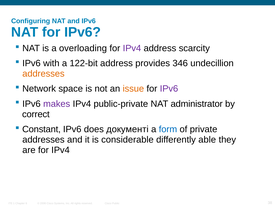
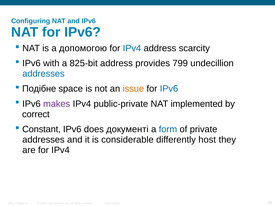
overloading: overloading -> допомогою
IPv4 at (132, 48) colour: purple -> blue
122-bit: 122-bit -> 825-bit
346: 346 -> 799
addresses at (43, 74) colour: orange -> blue
Network: Network -> Подібне
IPv6 at (169, 89) colour: purple -> blue
administrator: administrator -> implemented
able: able -> host
